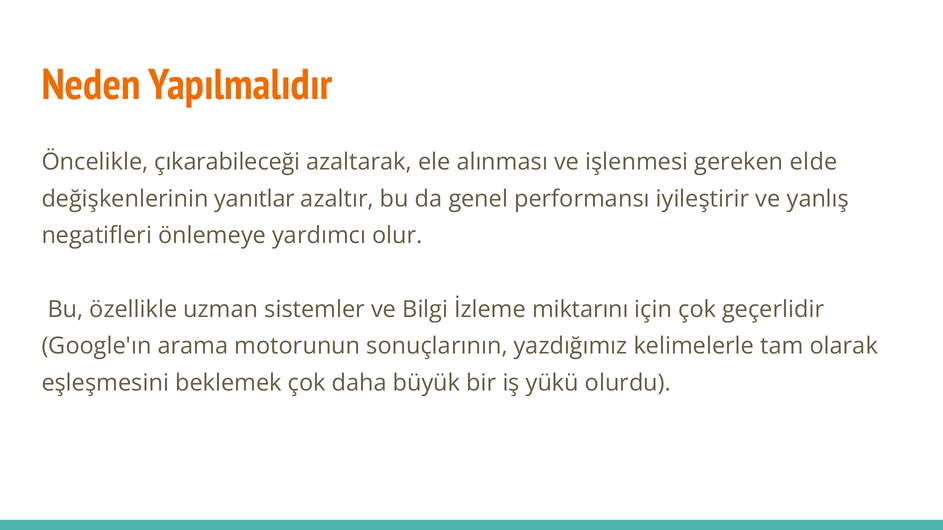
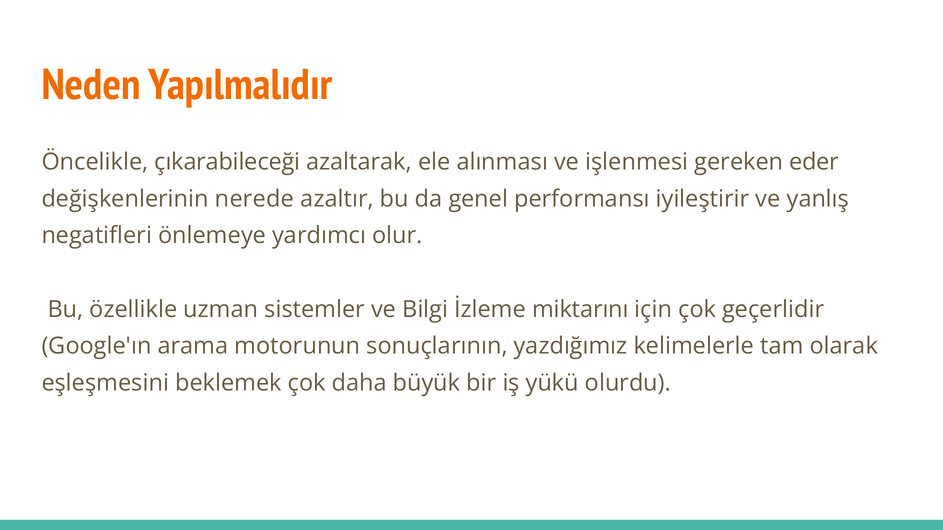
elde: elde -> eder
yanıtlar: yanıtlar -> nerede
